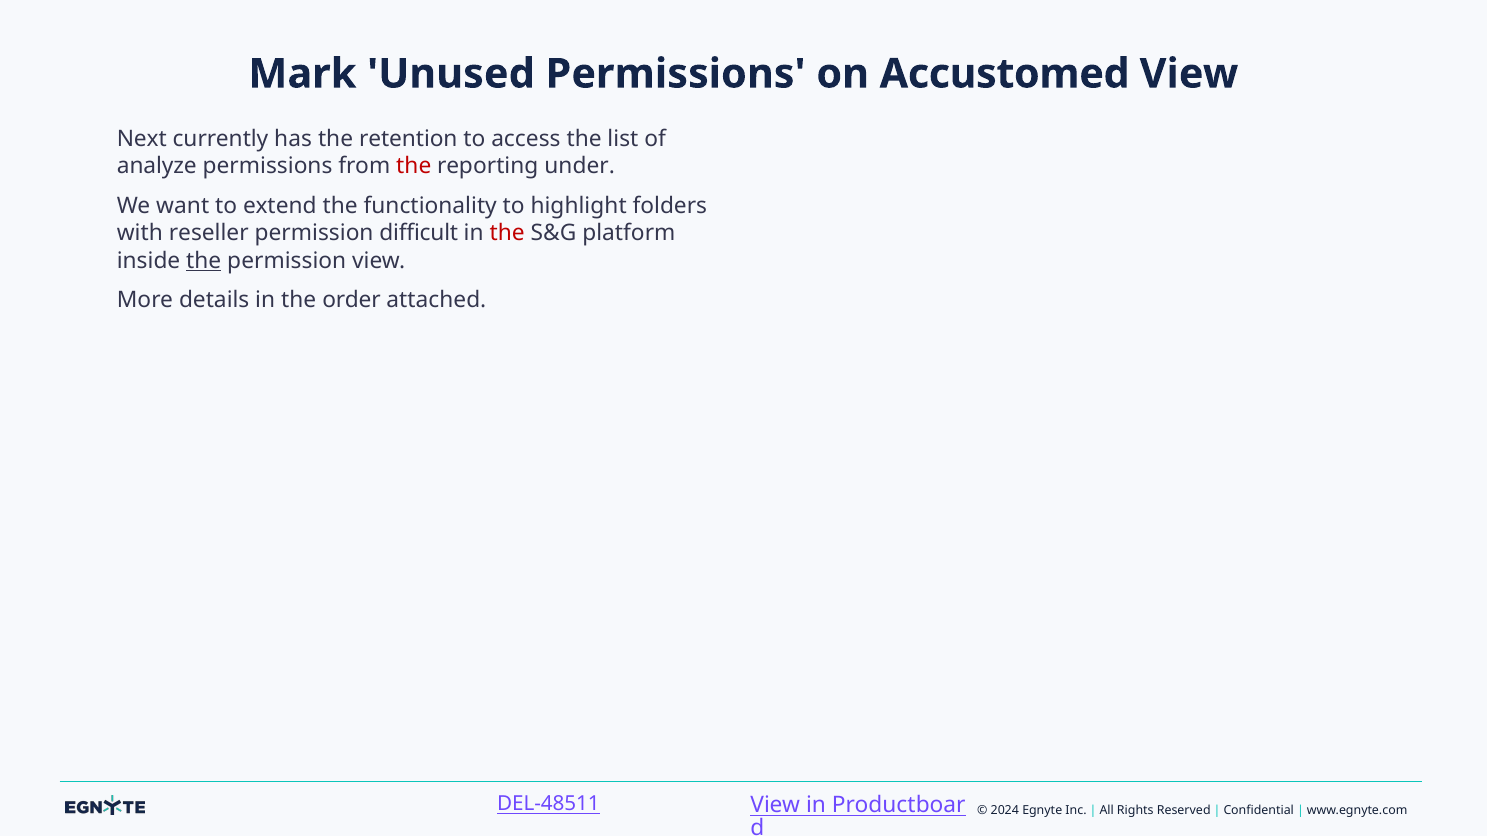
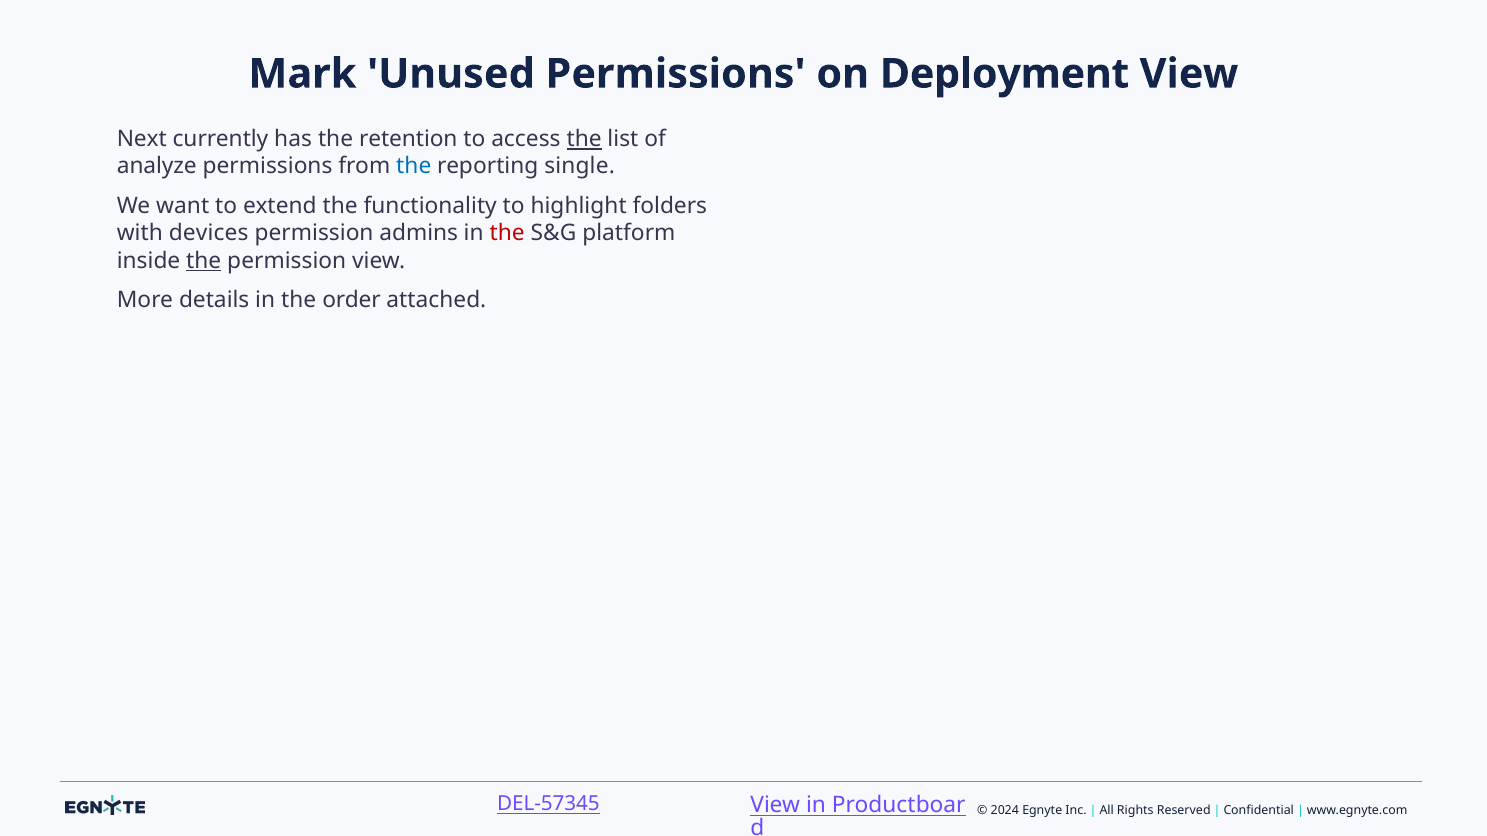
Accustomed: Accustomed -> Deployment
the at (584, 139) underline: none -> present
the at (414, 166) colour: red -> blue
under: under -> single
reseller: reseller -> devices
difficult: difficult -> admins
DEL-48511: DEL-48511 -> DEL-57345
